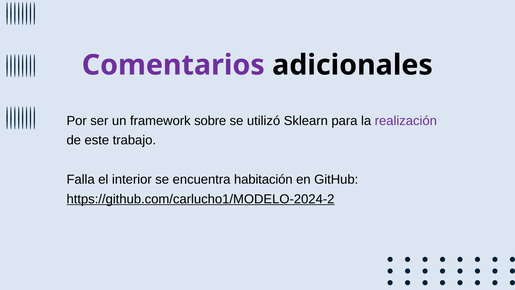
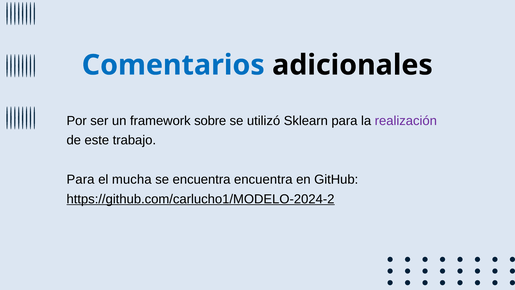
Comentarios colour: purple -> blue
Falla at (81, 179): Falla -> Para
interior: interior -> mucha
encuentra habitación: habitación -> encuentra
